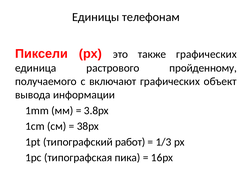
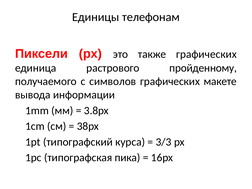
включают: включают -> символов
объект: объект -> макете
работ: работ -> курса
1/3: 1/3 -> 3/3
